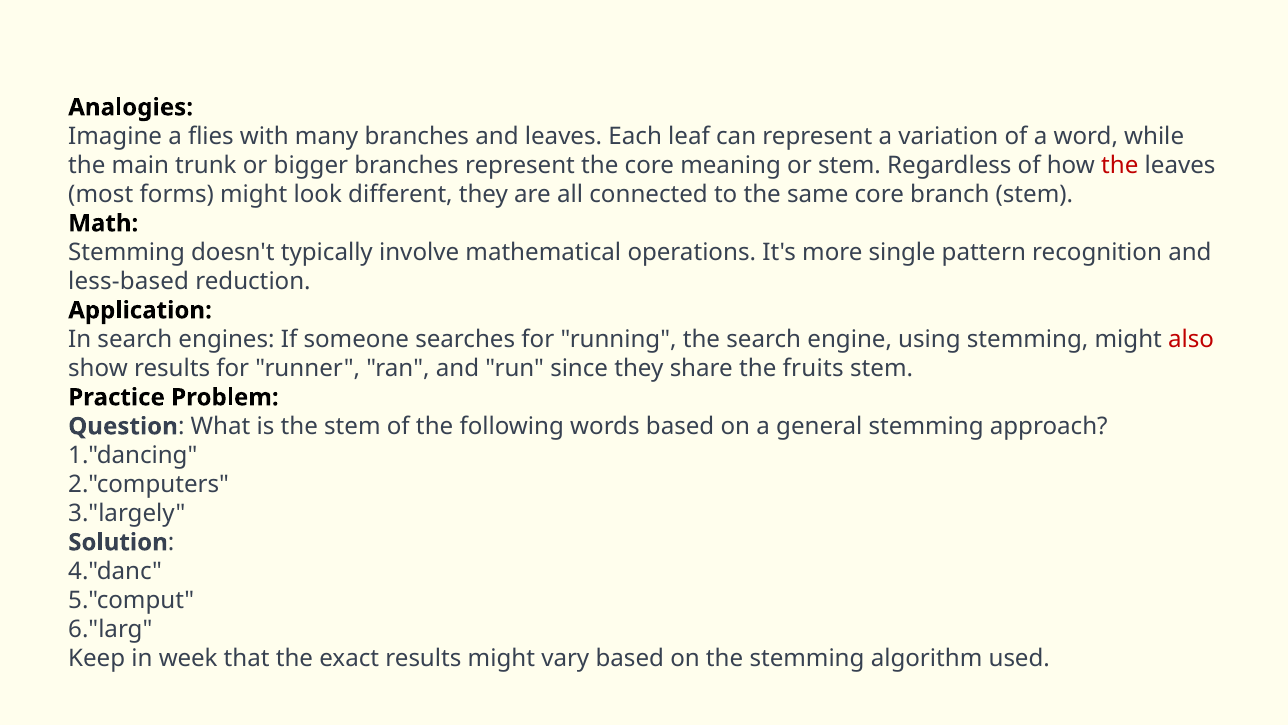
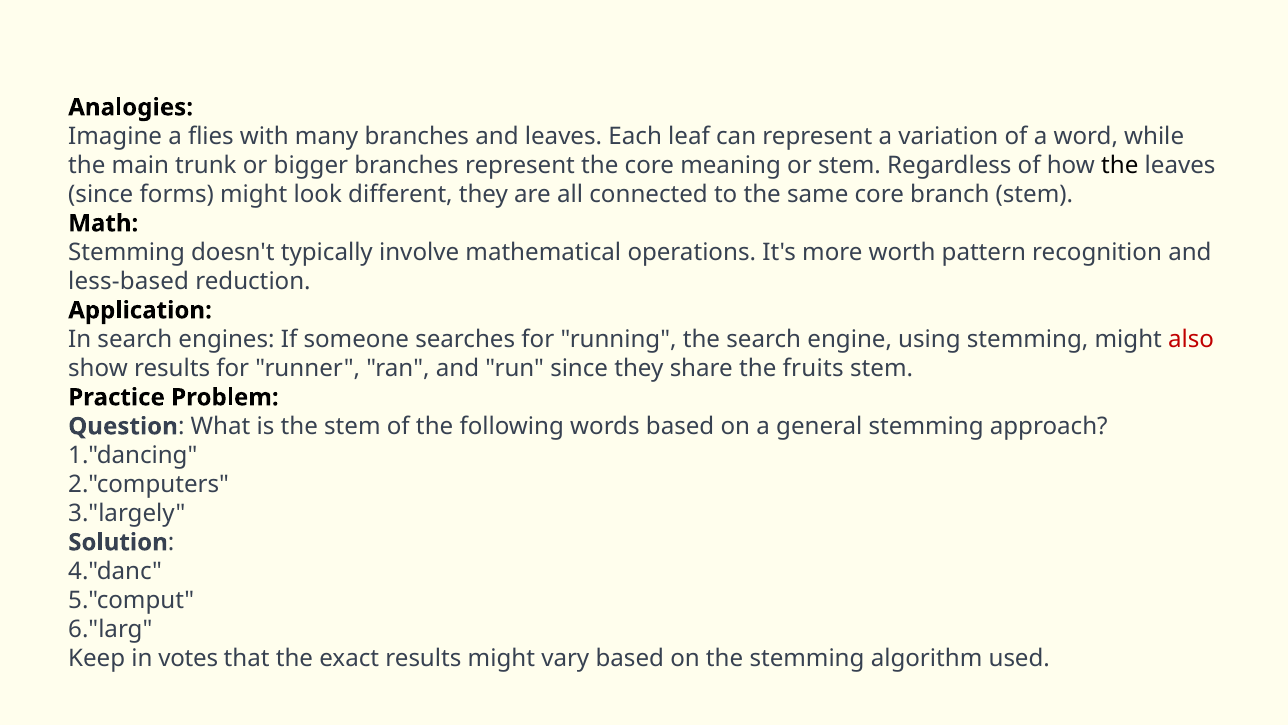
the at (1120, 165) colour: red -> black
most at (101, 194): most -> since
single: single -> worth
week: week -> votes
